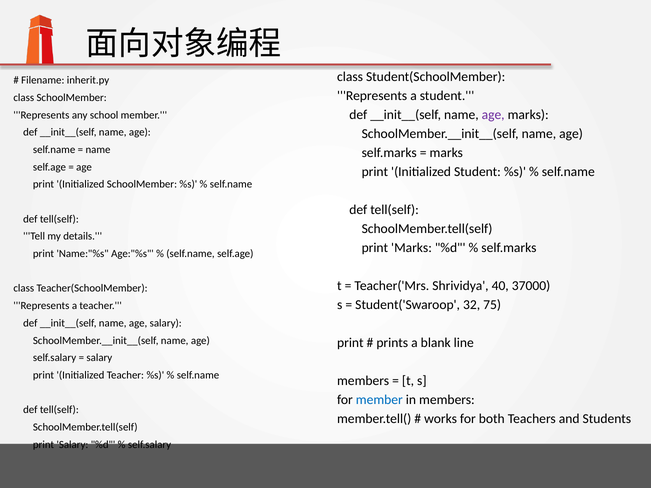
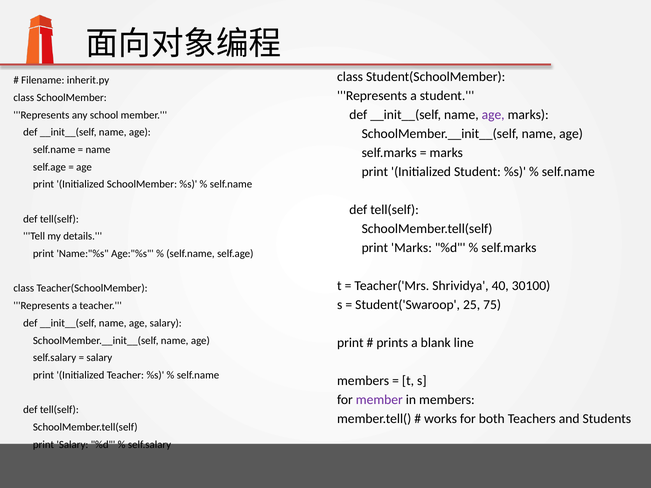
37000: 37000 -> 30100
32: 32 -> 25
member at (379, 400) colour: blue -> purple
